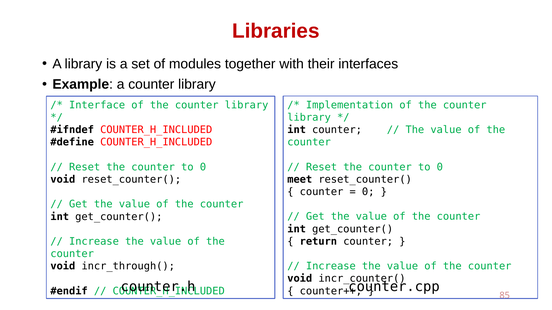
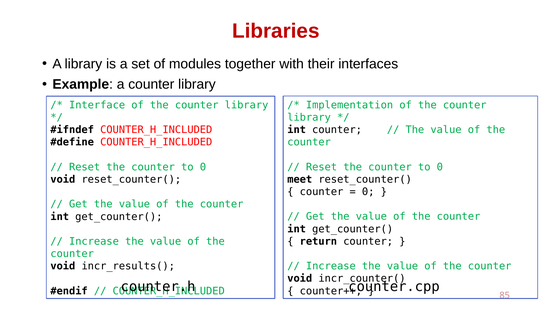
incr_through(: incr_through( -> incr_results(
